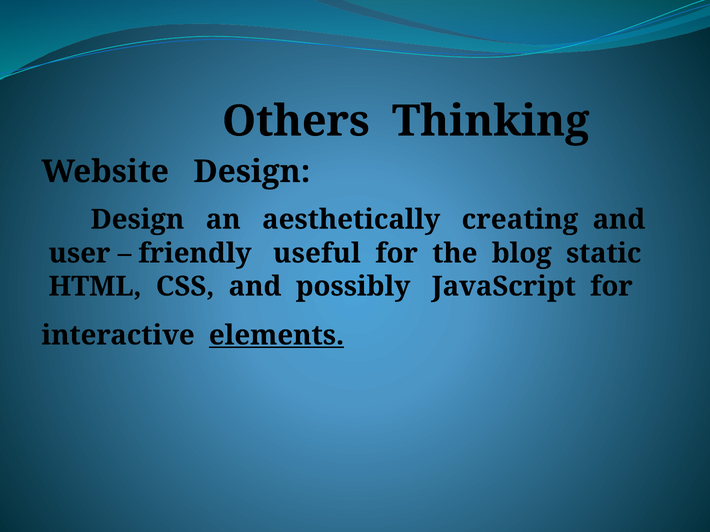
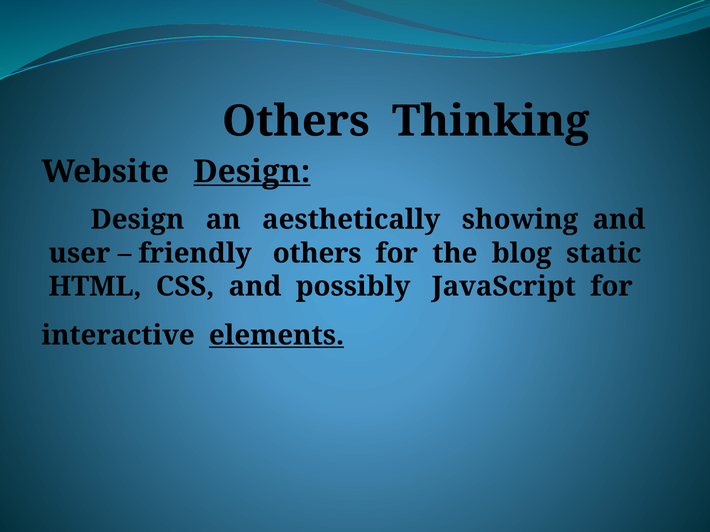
Design at (252, 172) underline: none -> present
creating: creating -> showing
friendly useful: useful -> others
